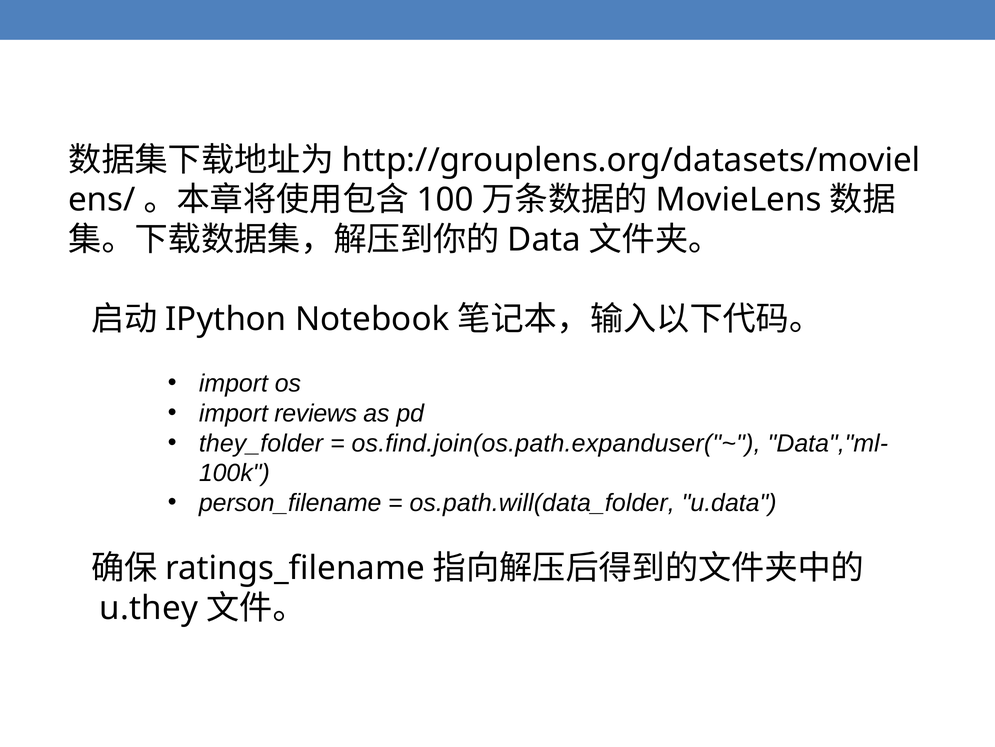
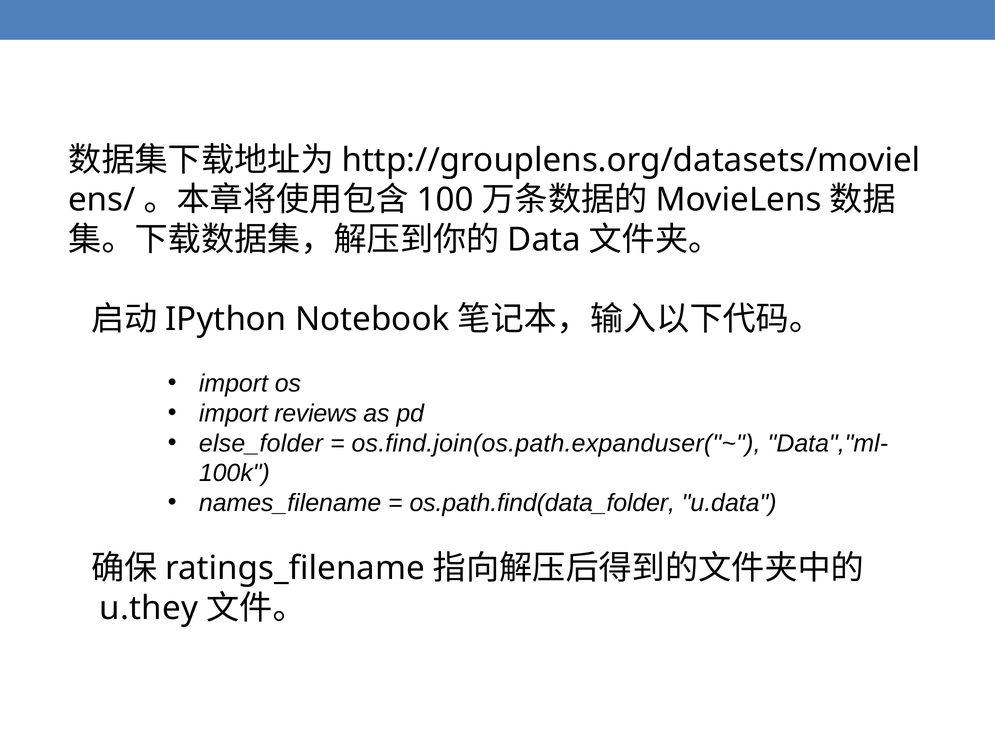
they_folder: they_folder -> else_folder
person_filename: person_filename -> names_filename
os.path.will(data_folder: os.path.will(data_folder -> os.path.find(data_folder
